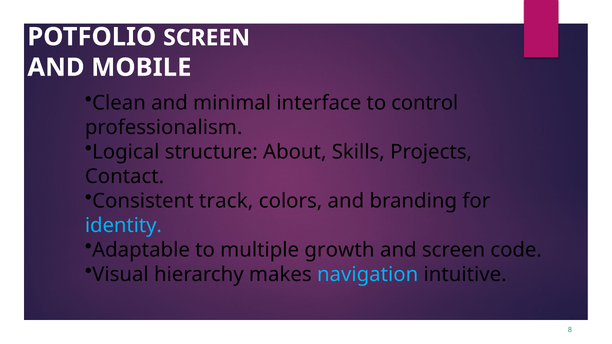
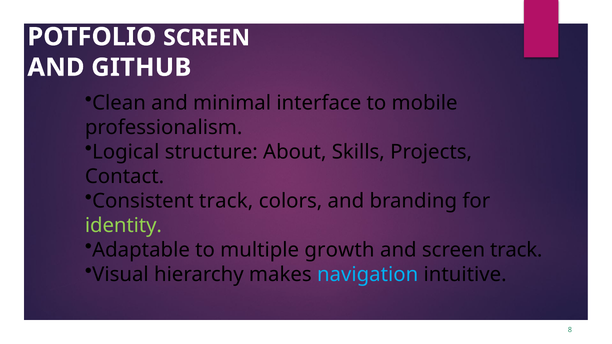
MOBILE: MOBILE -> GITHUB
control: control -> mobile
identity colour: light blue -> light green
screen code: code -> track
